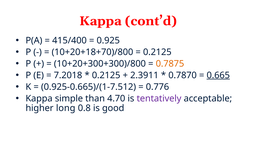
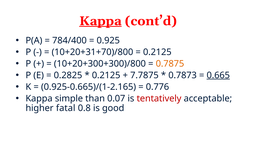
Kappa at (100, 21) underline: none -> present
415/400: 415/400 -> 784/400
10+20+18+70)/800: 10+20+18+70)/800 -> 10+20+31+70)/800
7.2018: 7.2018 -> 0.2825
2.3911: 2.3911 -> 7.7875
0.7870: 0.7870 -> 0.7873
0.925-0.665)/(1-7.512: 0.925-0.665)/(1-7.512 -> 0.925-0.665)/(1-2.165
4.70: 4.70 -> 0.07
tentatively colour: purple -> red
long: long -> fatal
